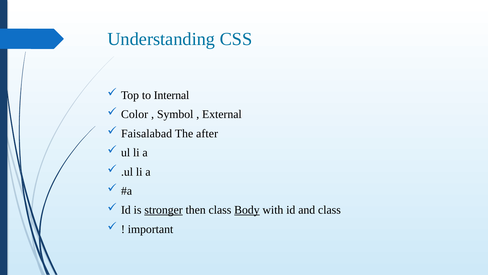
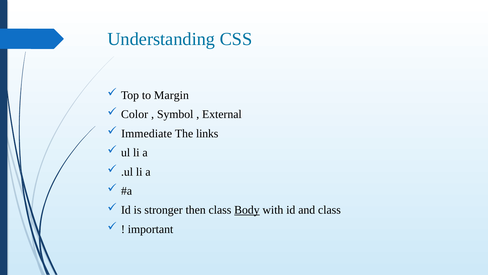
Internal: Internal -> Margin
Faisalabad: Faisalabad -> Immediate
after: after -> links
stronger underline: present -> none
